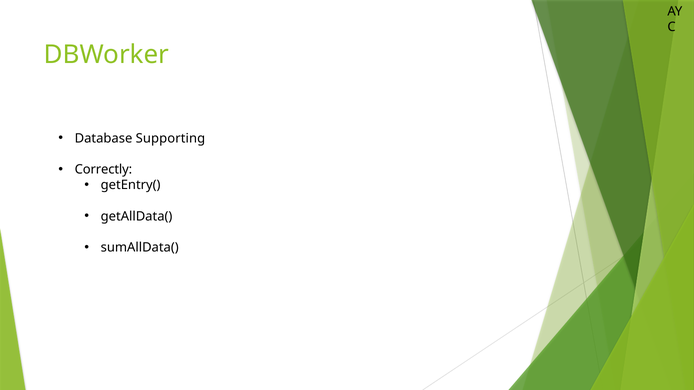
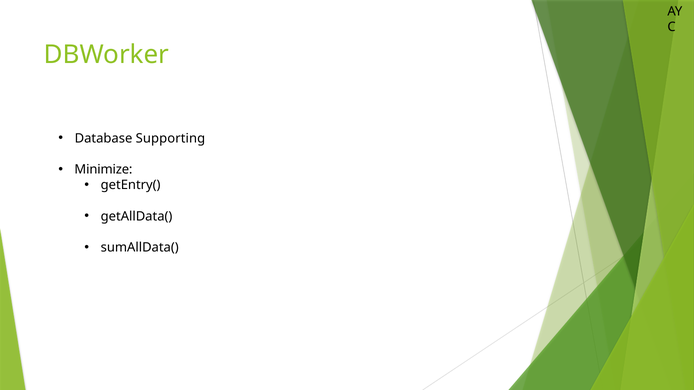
Correctly: Correctly -> Minimize
